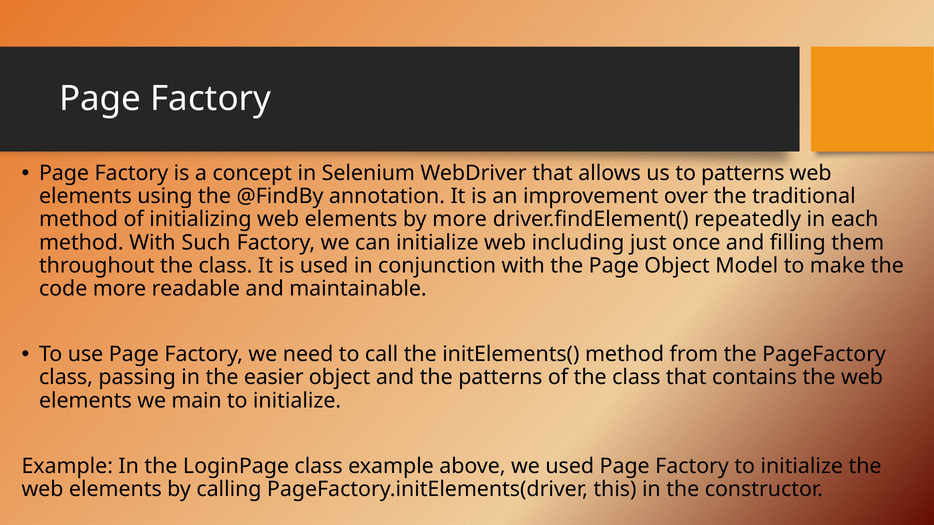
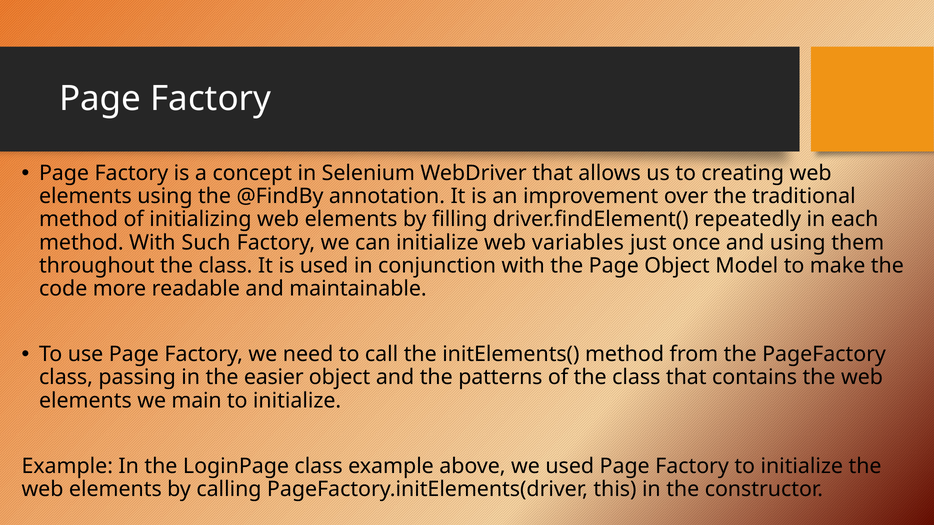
to patterns: patterns -> creating
by more: more -> filling
including: including -> variables
and filling: filling -> using
